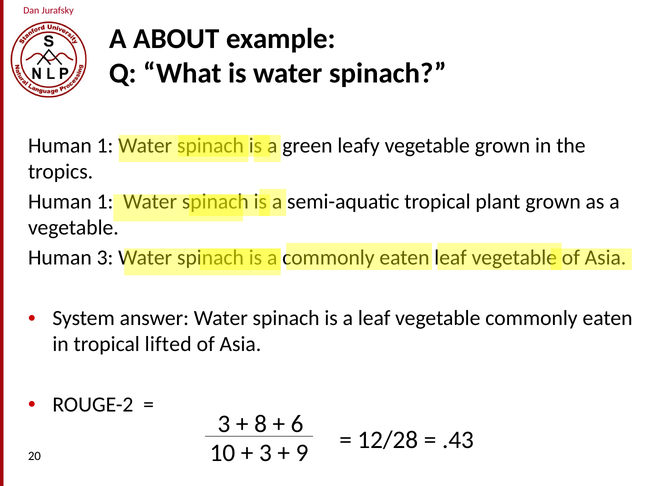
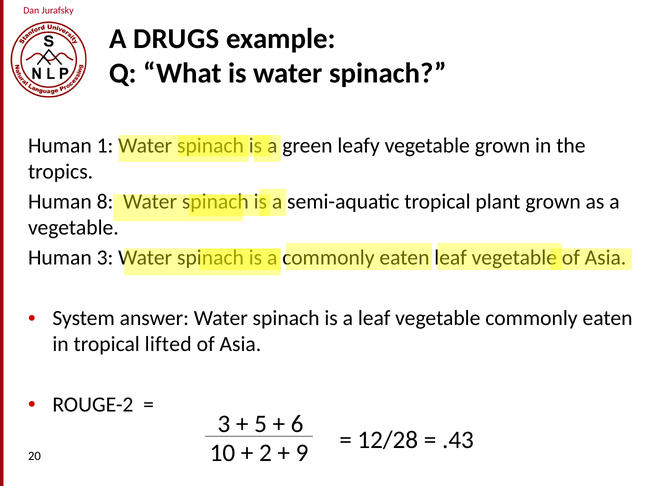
ABOUT: ABOUT -> DRUGS
1 at (105, 202): 1 -> 8
8: 8 -> 5
3 at (265, 453): 3 -> 2
